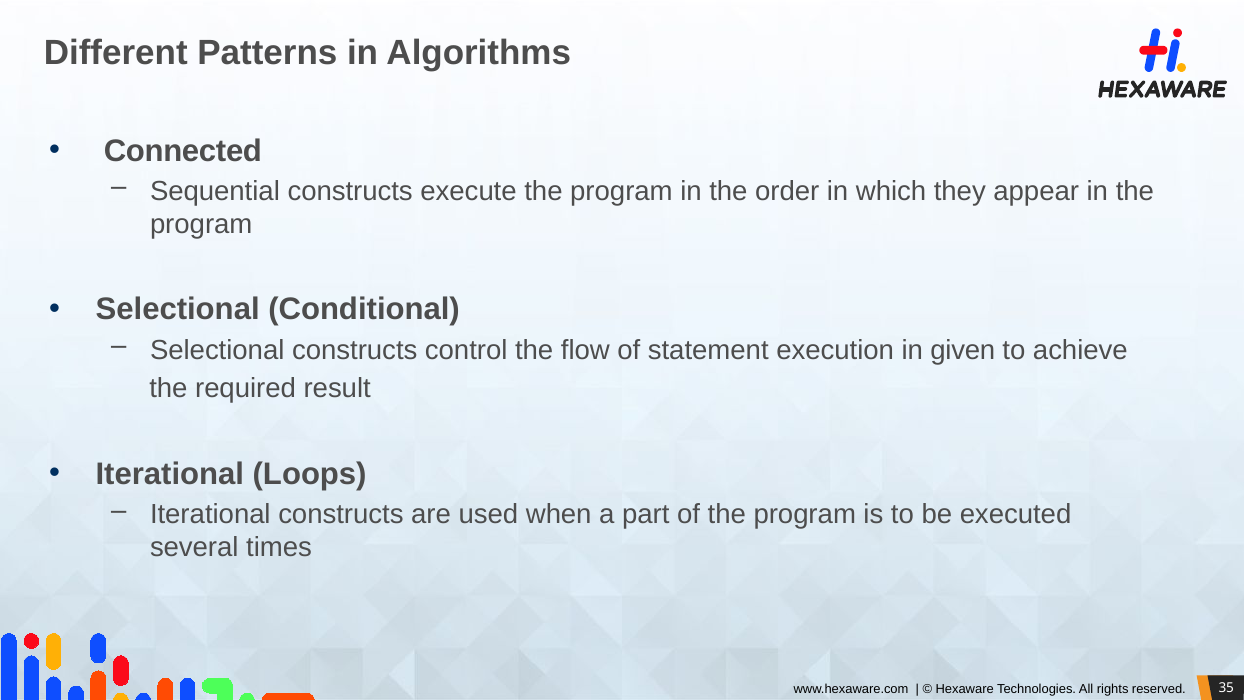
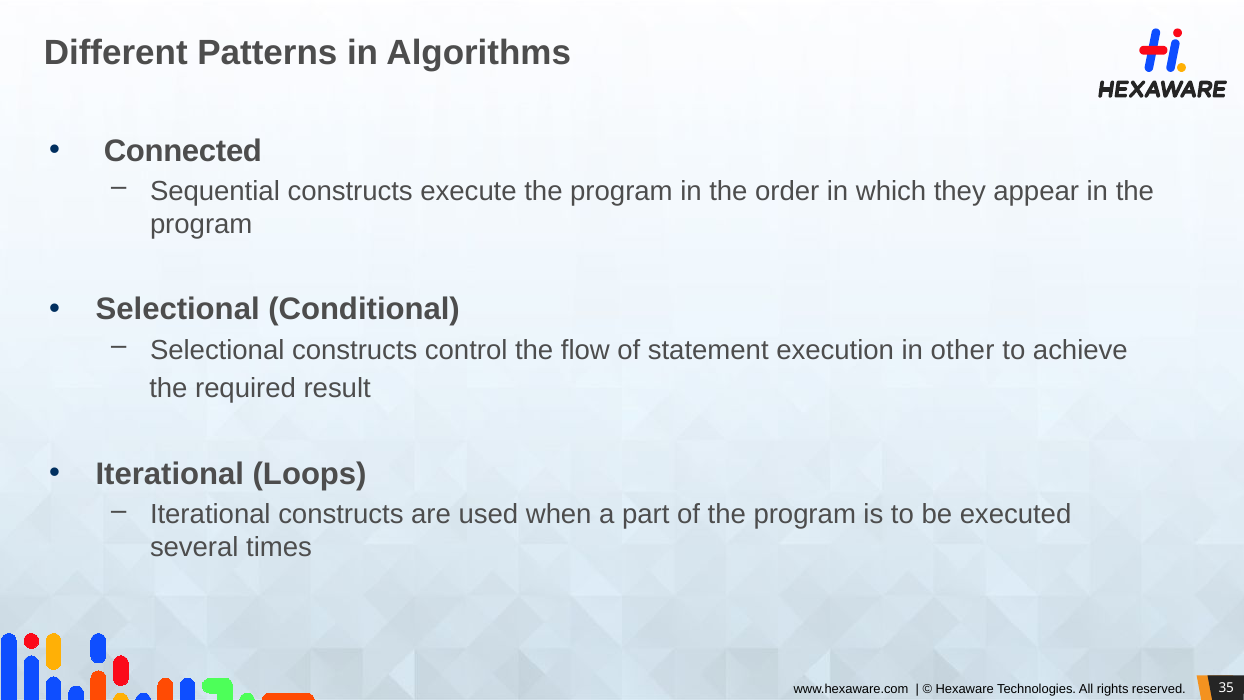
given: given -> other
